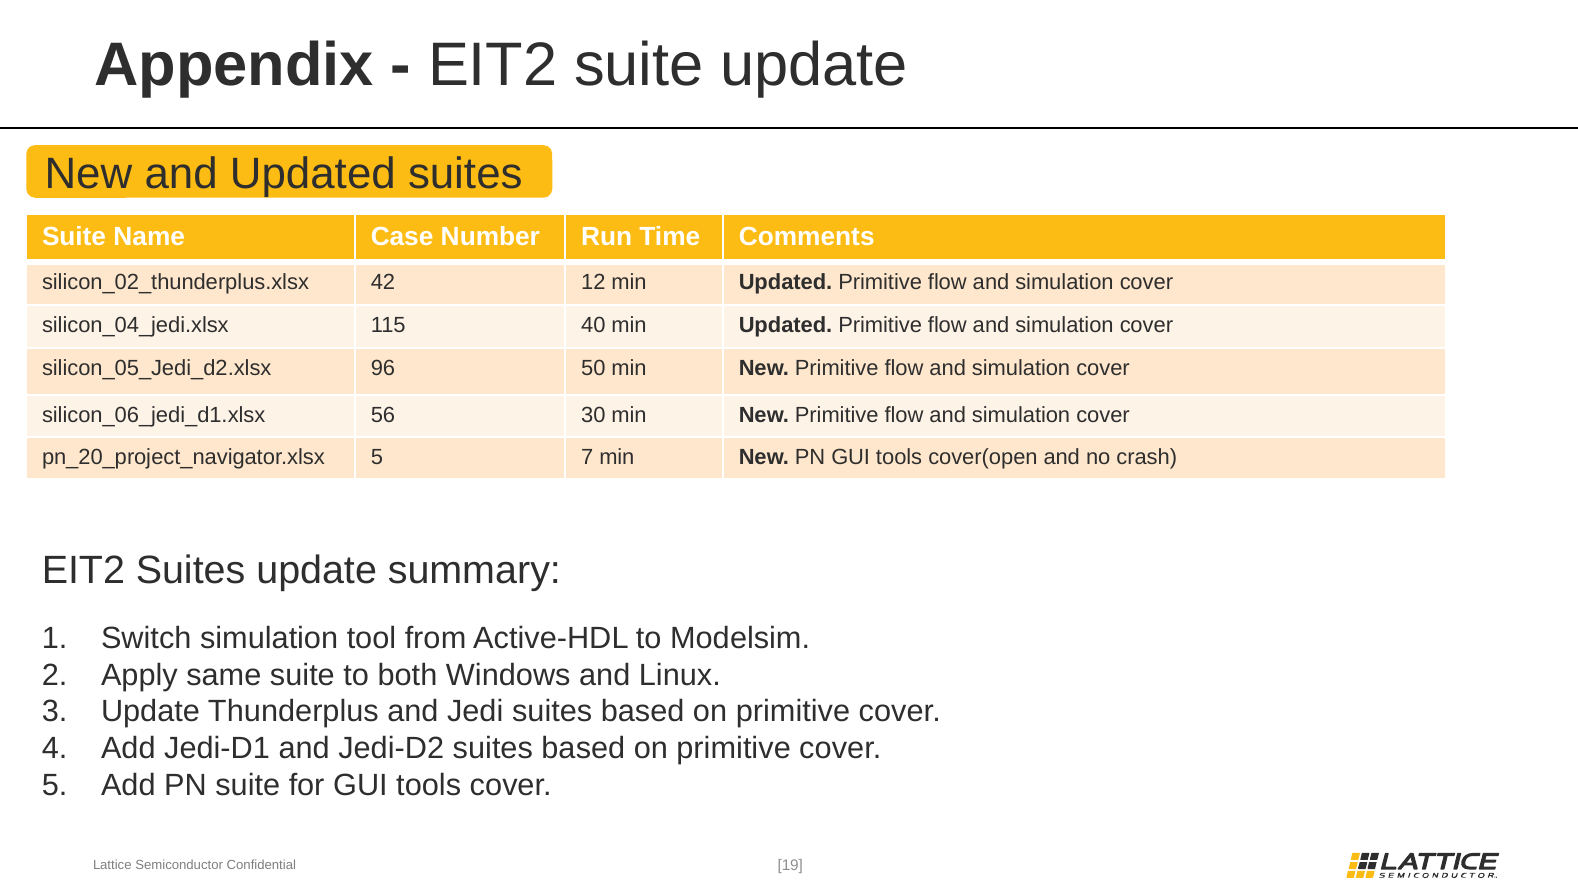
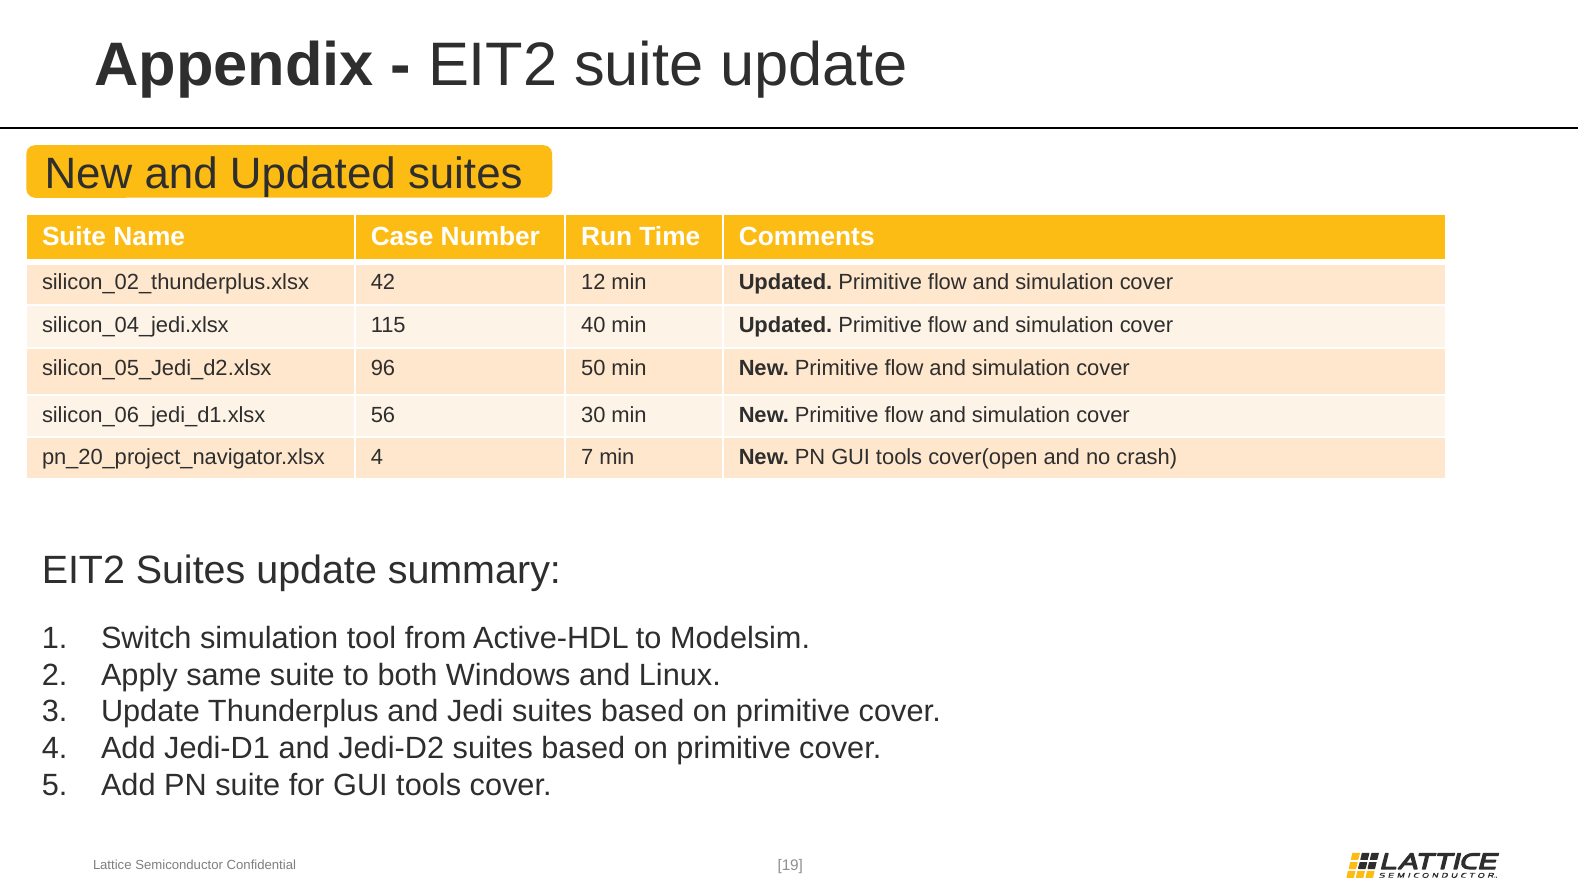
5 at (377, 457): 5 -> 4
